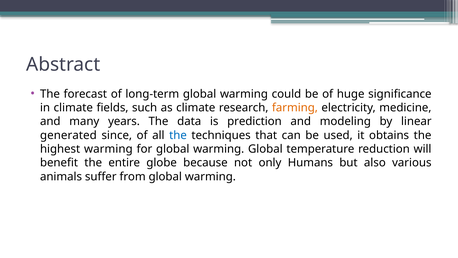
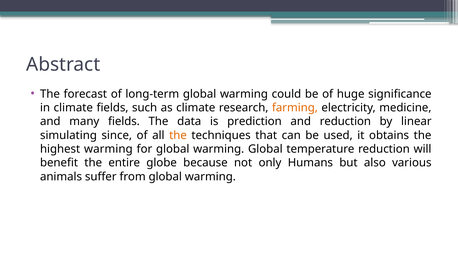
many years: years -> fields
and modeling: modeling -> reduction
generated: generated -> simulating
the at (178, 135) colour: blue -> orange
